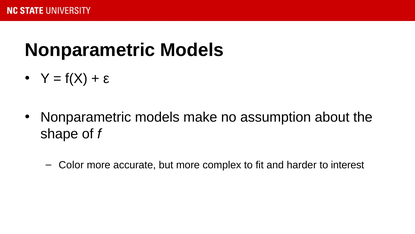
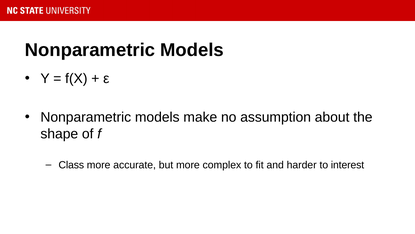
Color: Color -> Class
